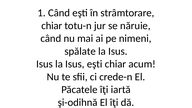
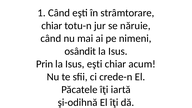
spălate: spălate -> osândit
Isus at (45, 64): Isus -> Prin
